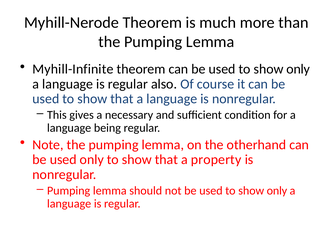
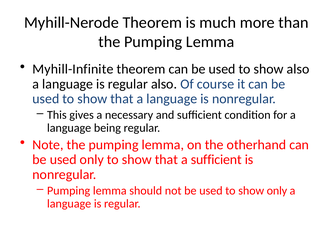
only at (298, 69): only -> also
a property: property -> sufficient
